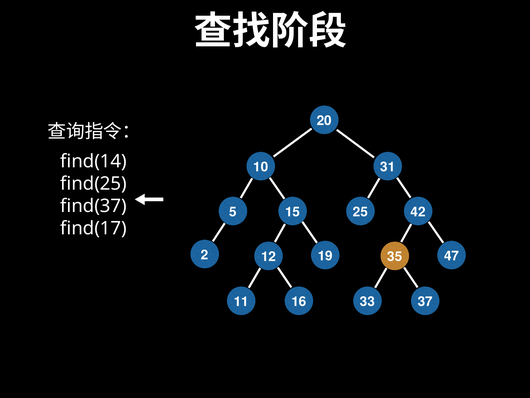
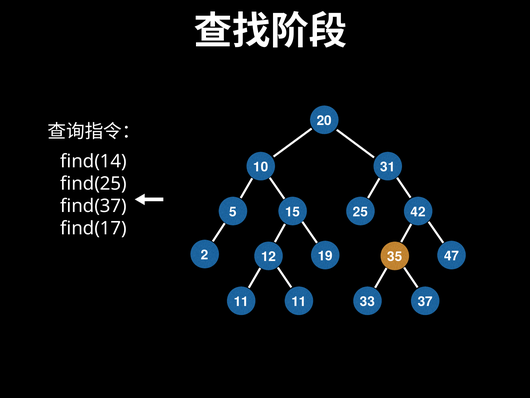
11 16: 16 -> 11
